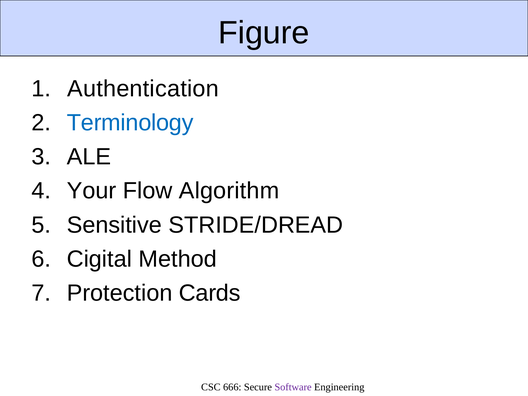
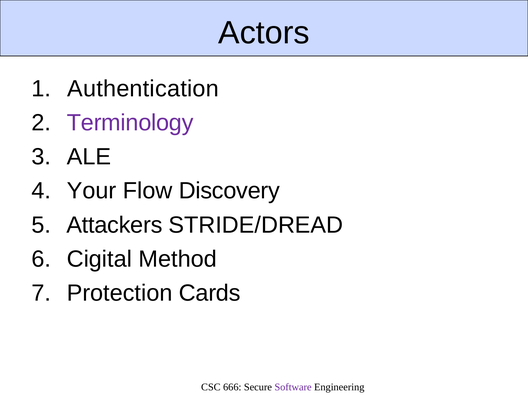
Figure: Figure -> Actors
Terminology colour: blue -> purple
Algorithm: Algorithm -> Discovery
Sensitive: Sensitive -> Attackers
